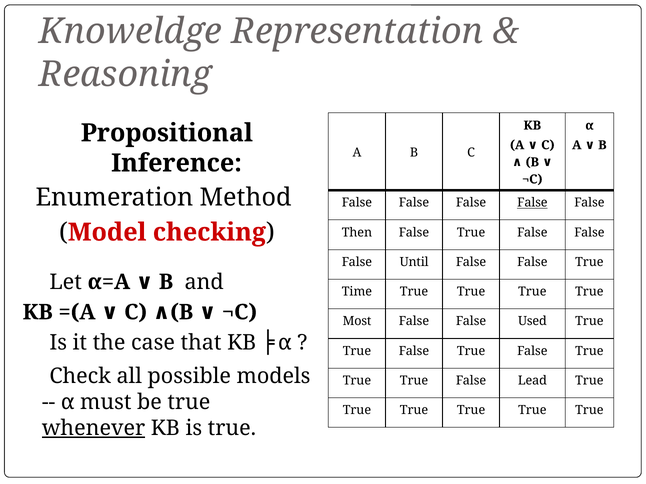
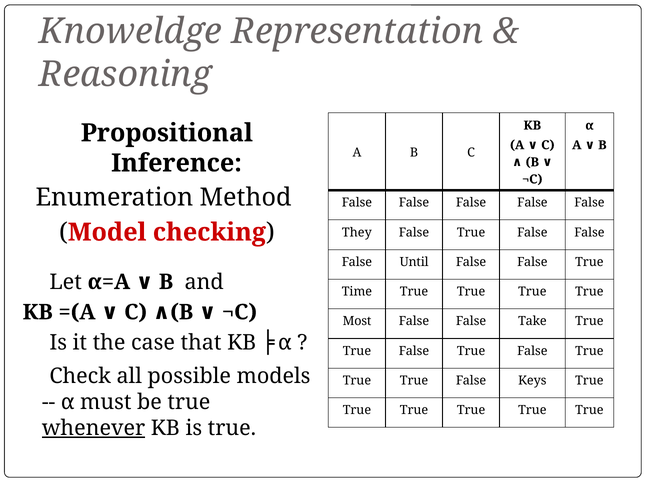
False at (532, 203) underline: present -> none
Then: Then -> They
Used: Used -> Take
Lead: Lead -> Keys
